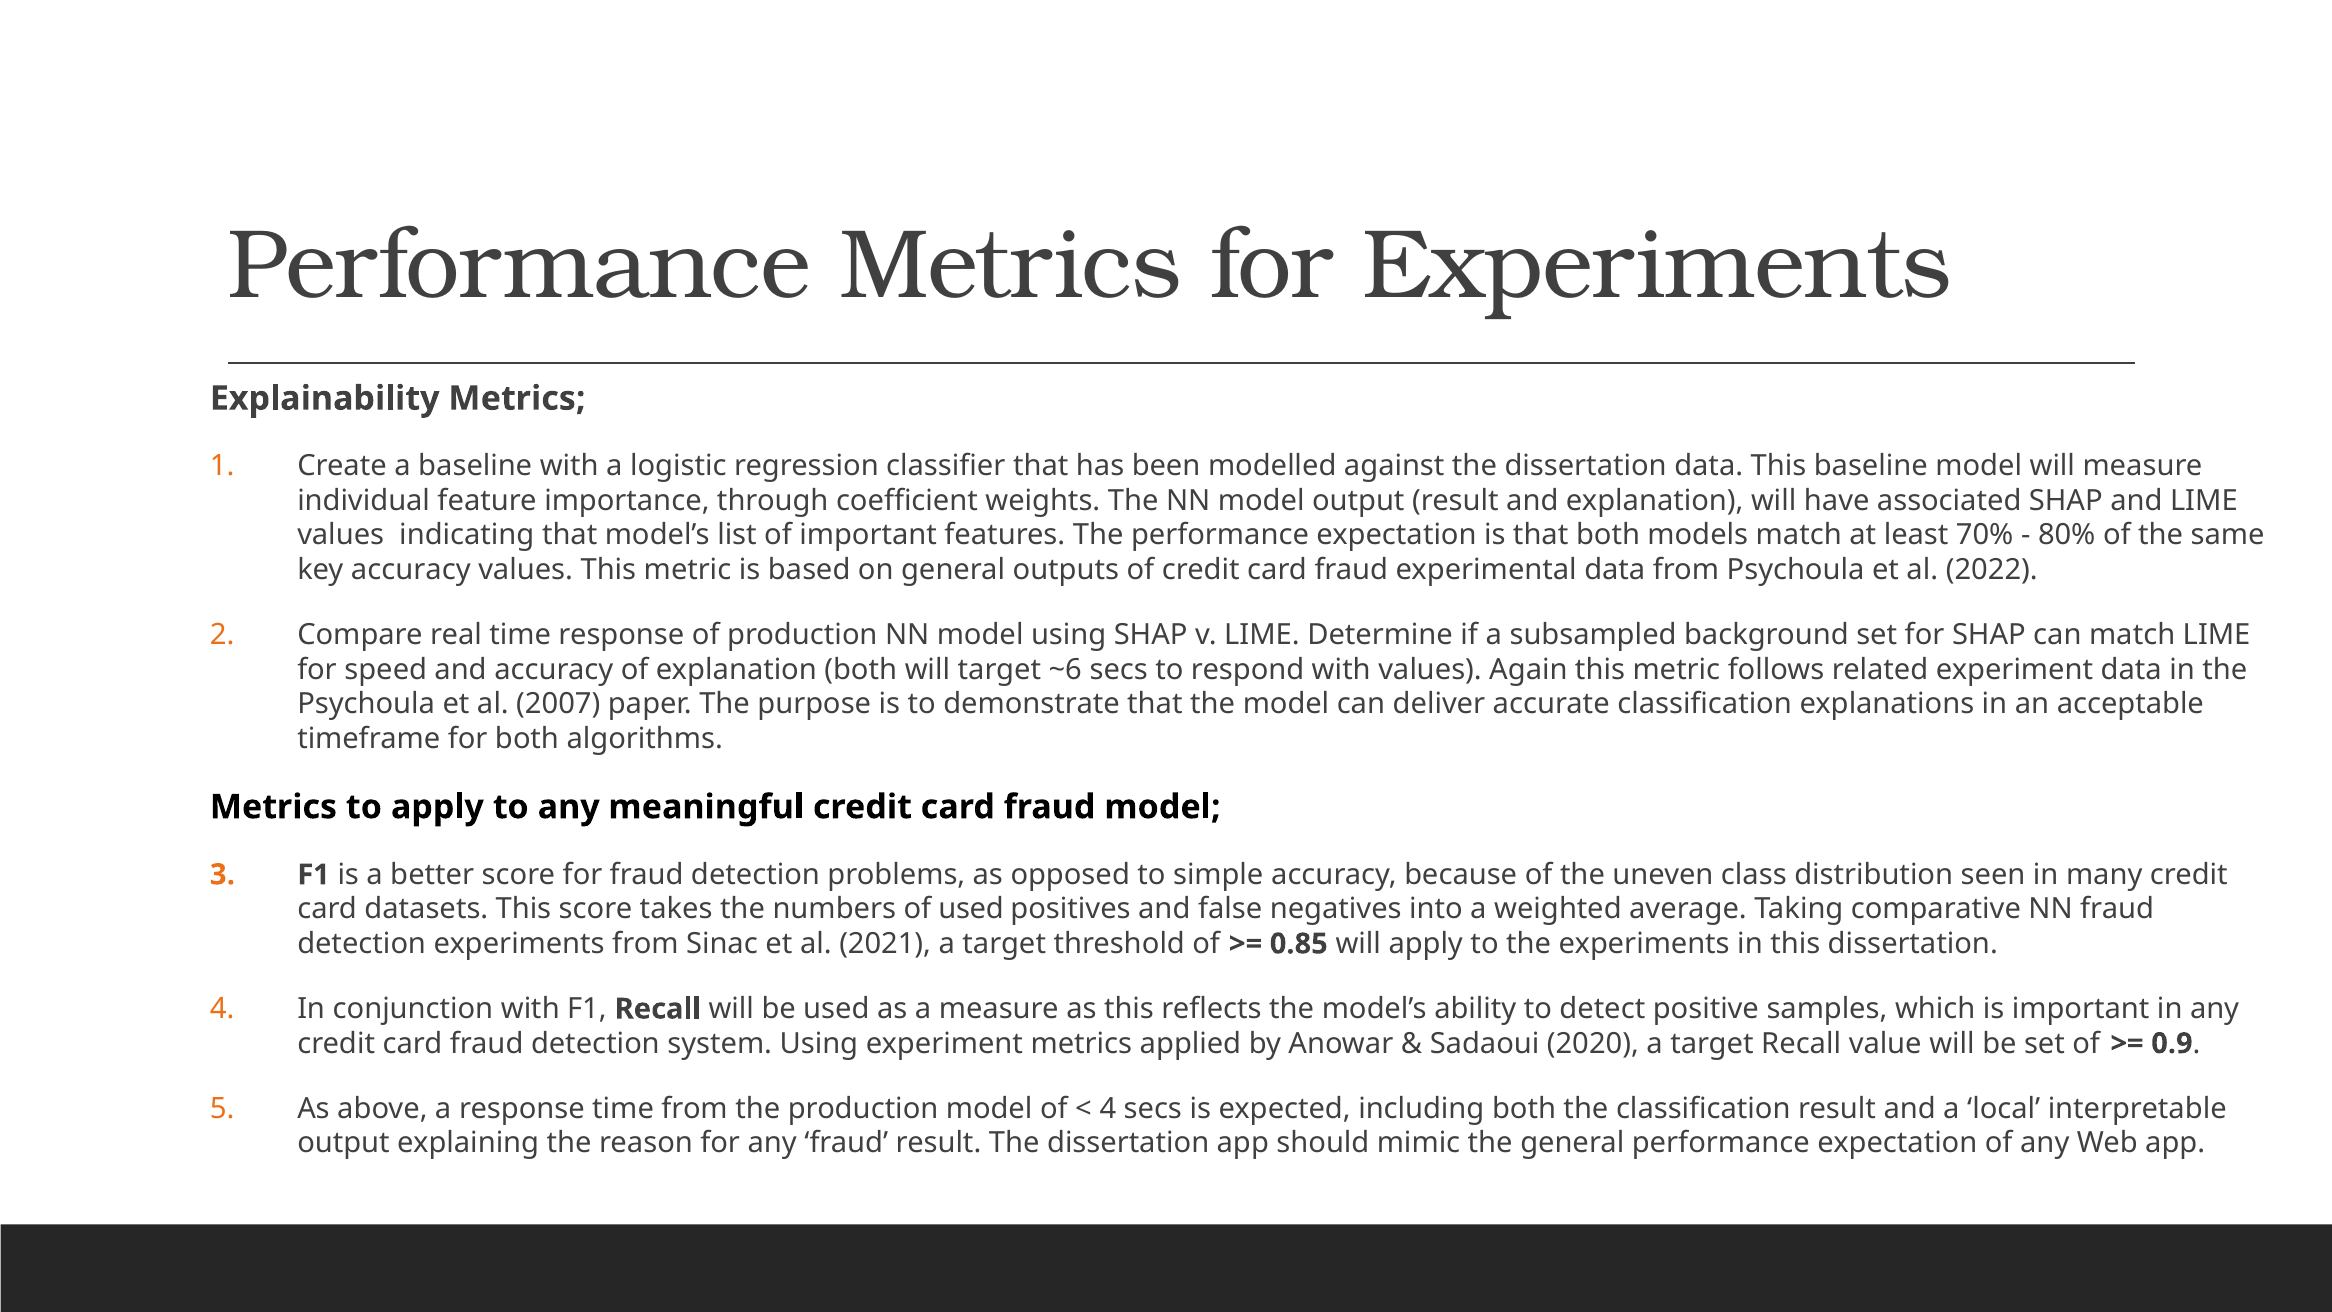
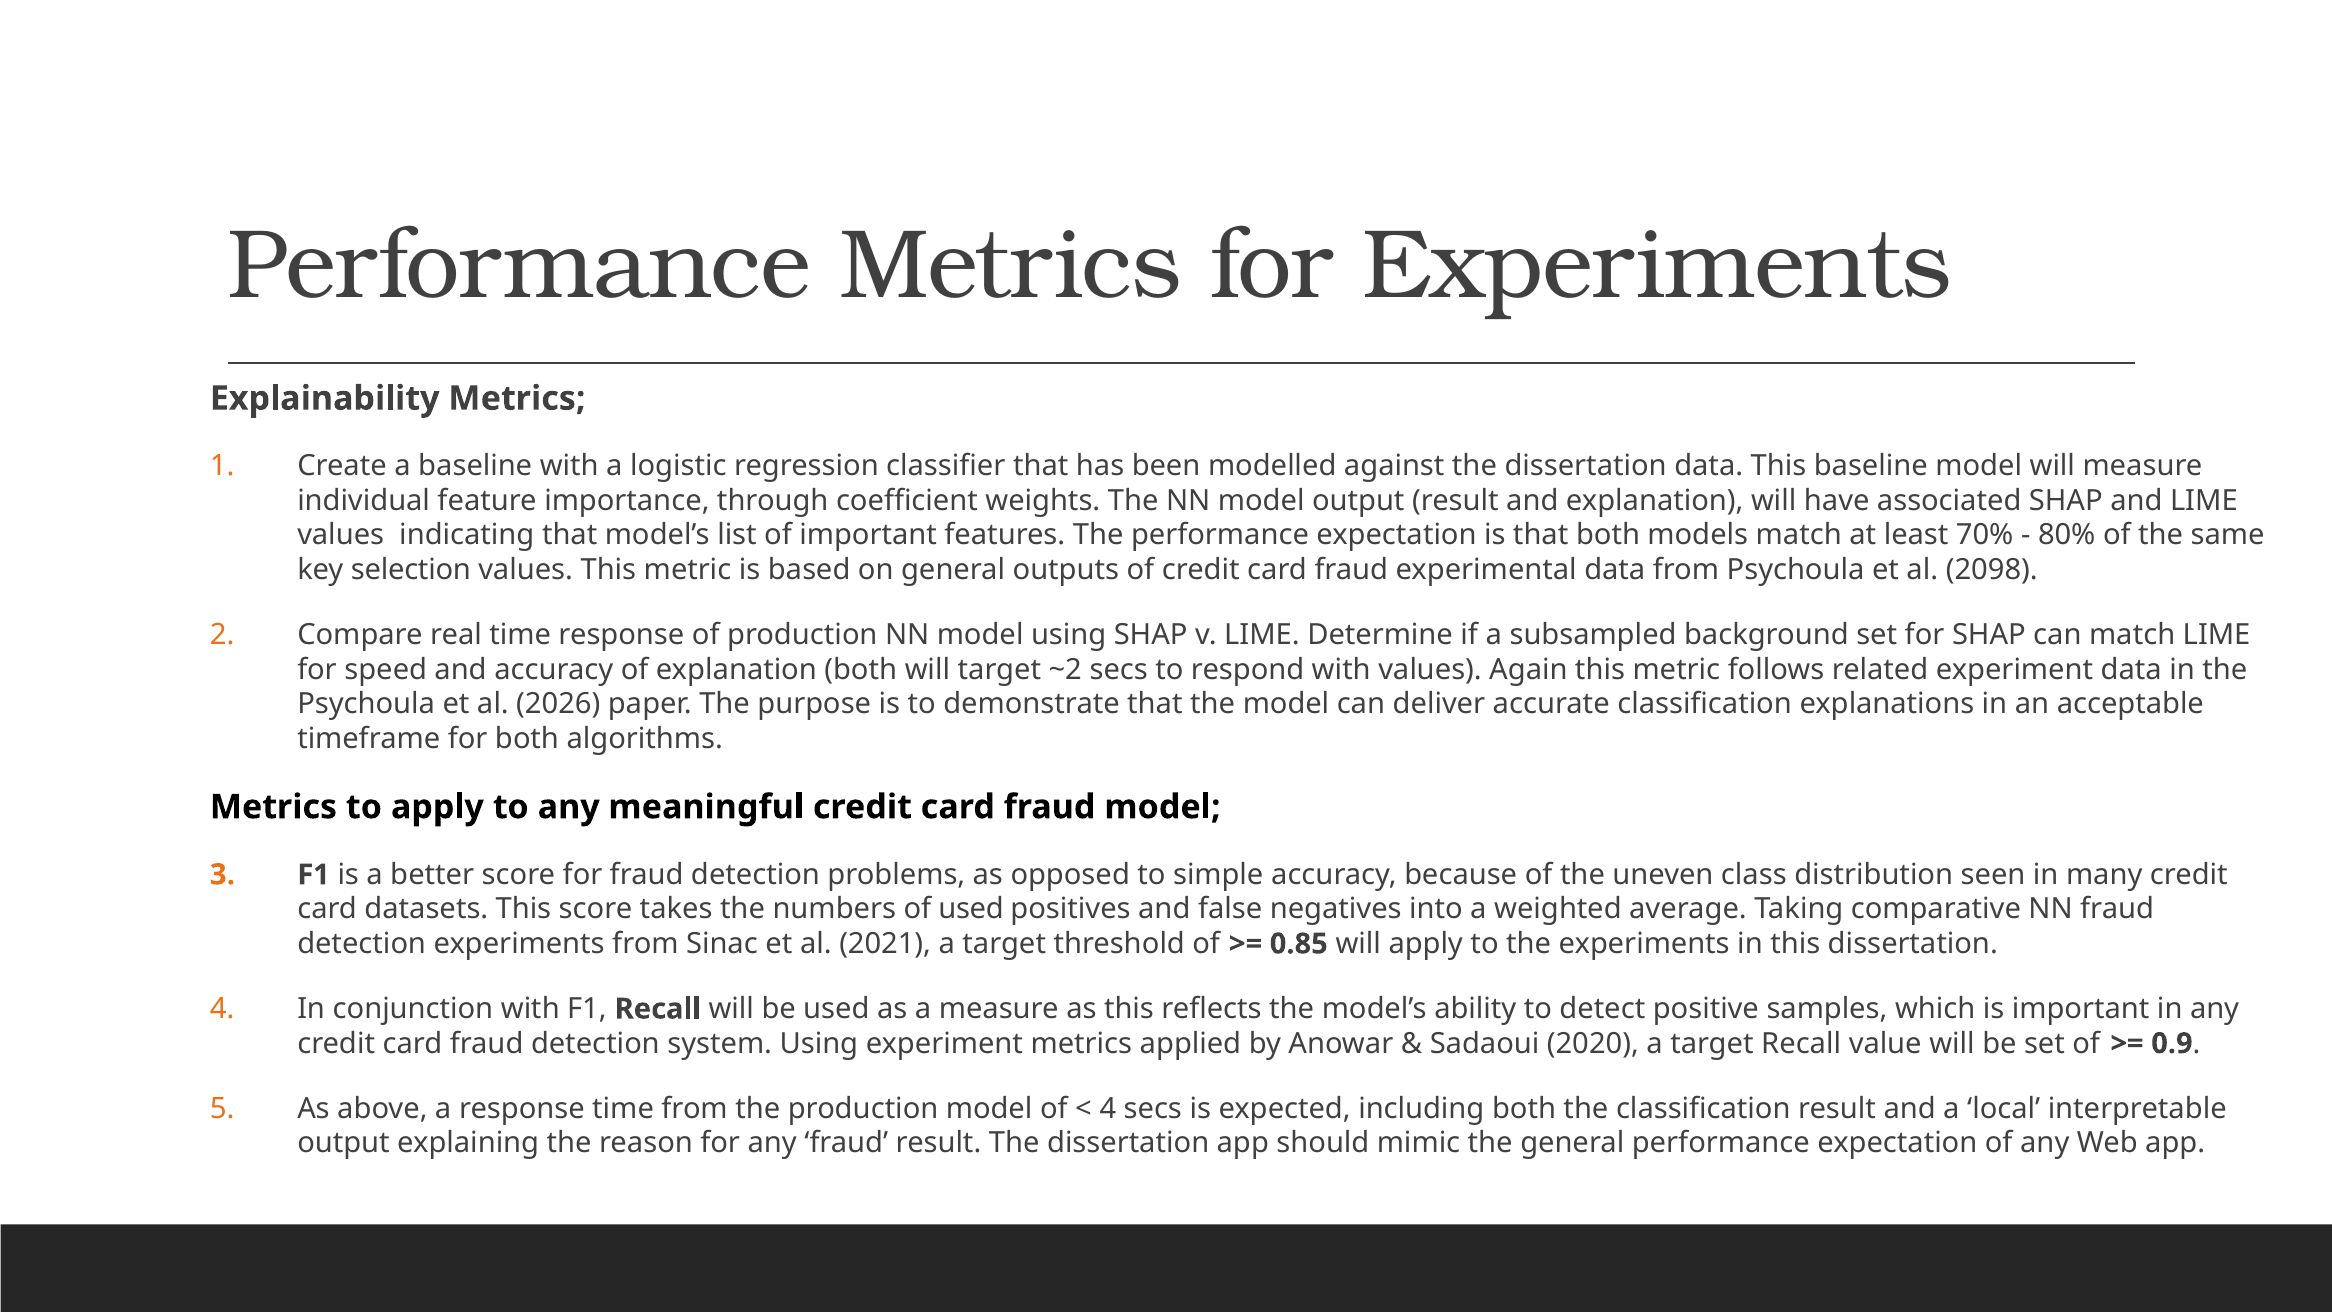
key accuracy: accuracy -> selection
2022: 2022 -> 2098
~6: ~6 -> ~2
2007: 2007 -> 2026
